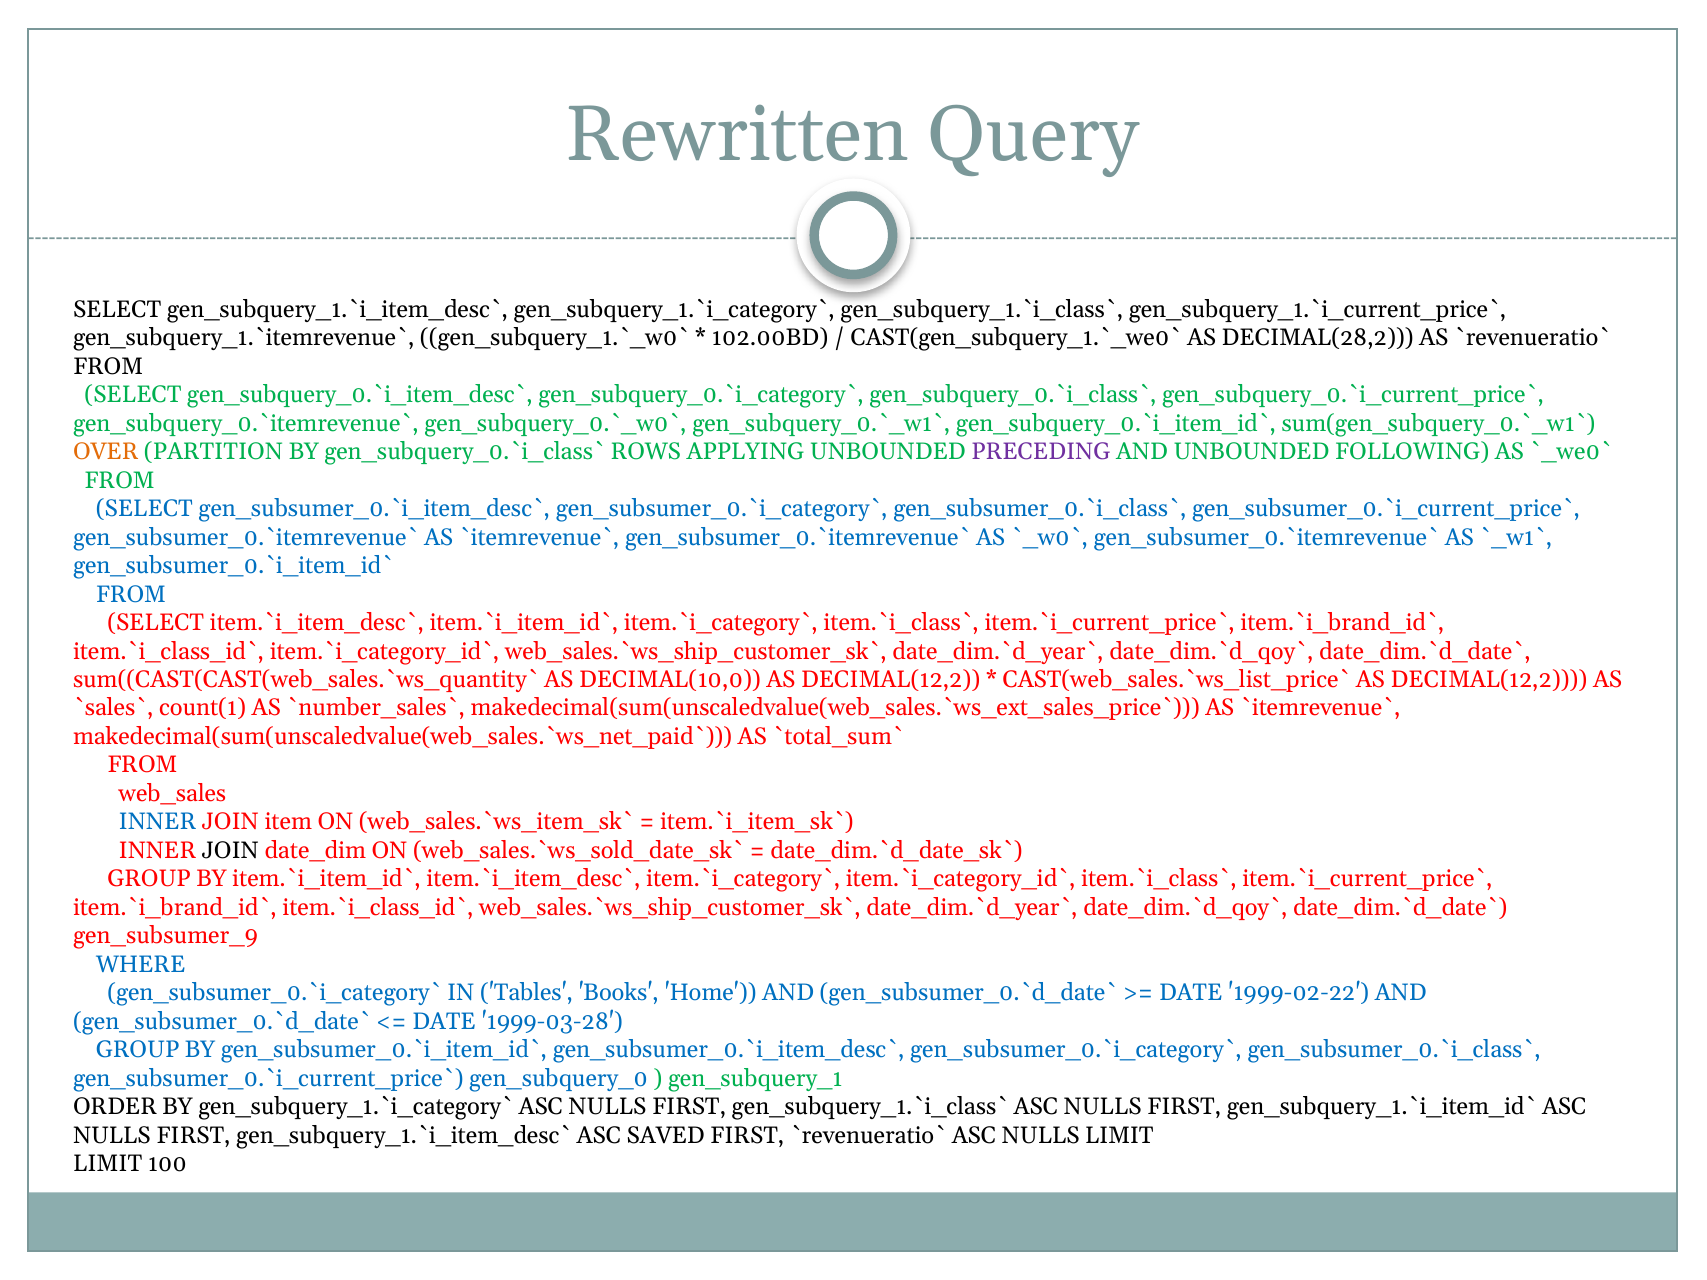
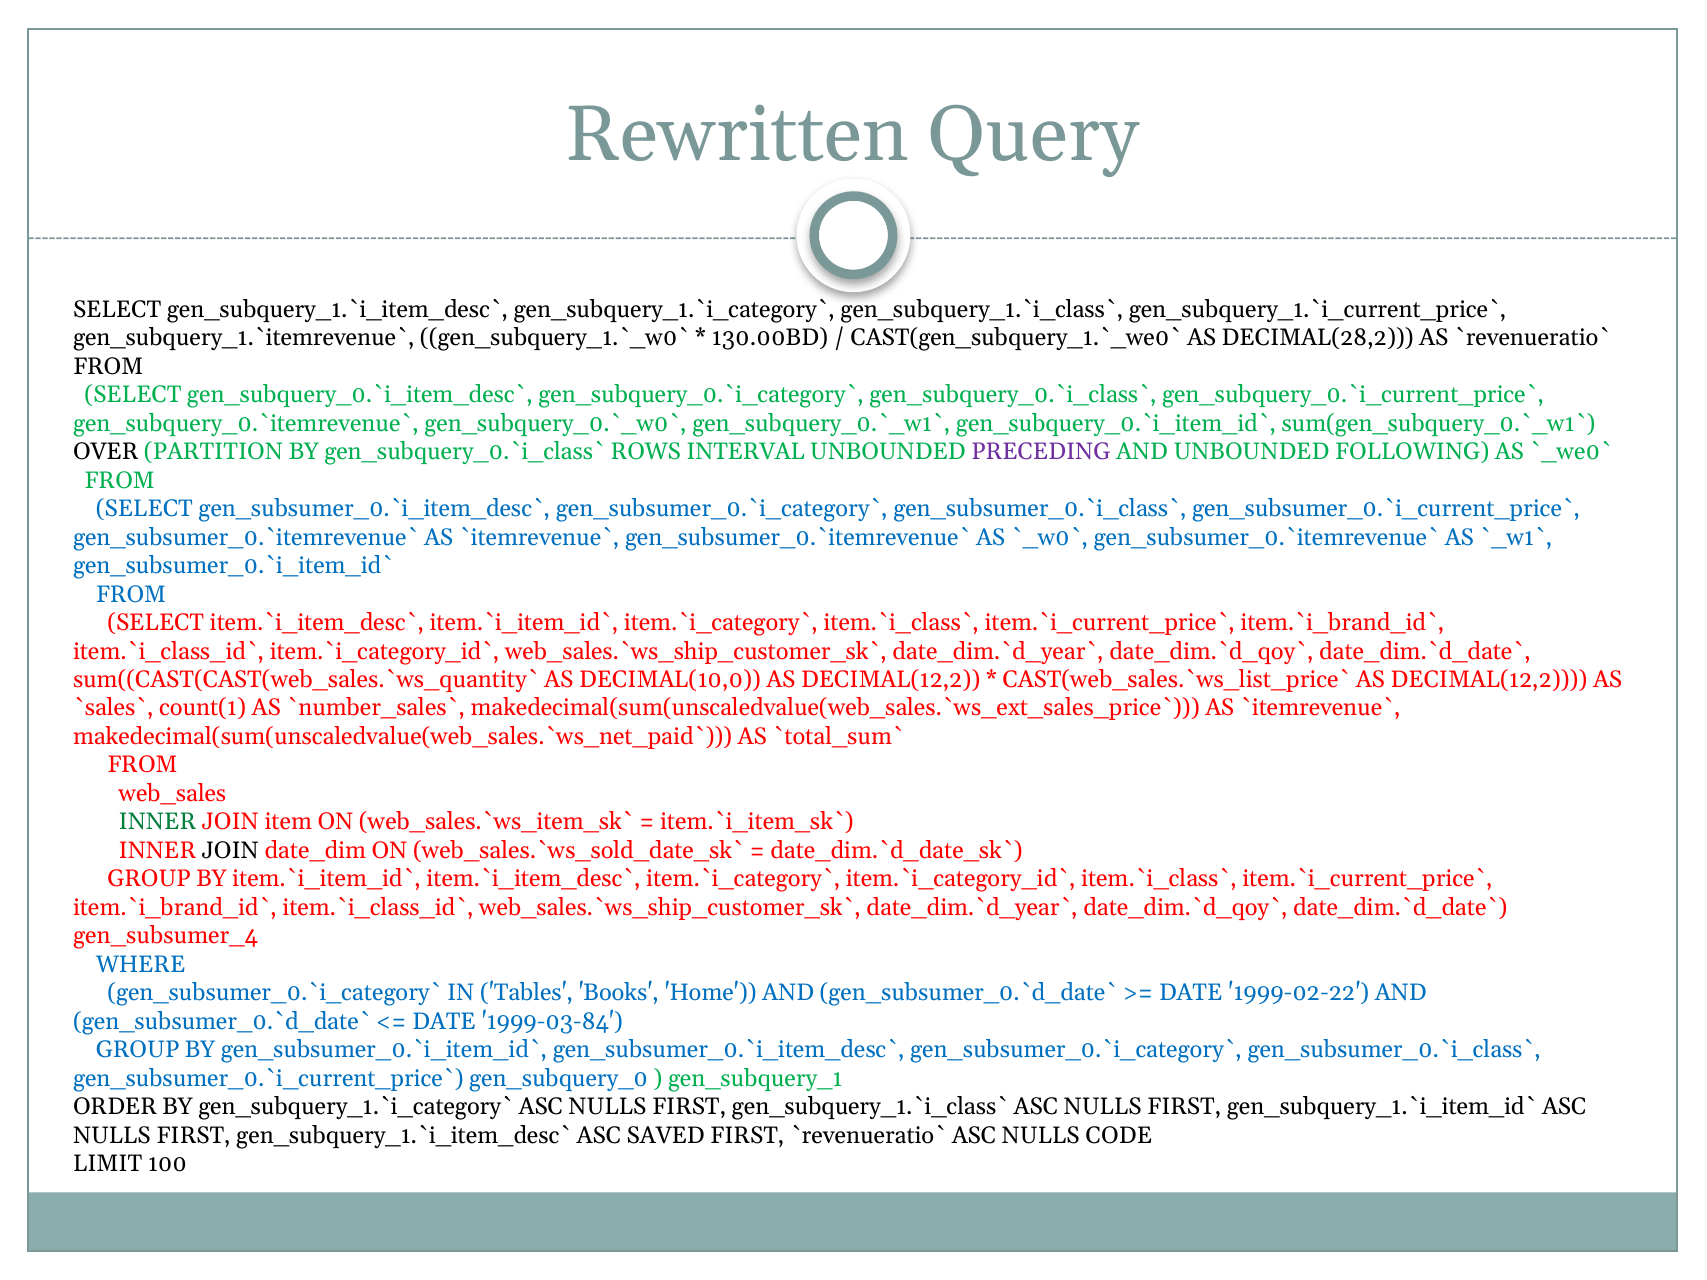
102.00BD: 102.00BD -> 130.00BD
OVER colour: orange -> black
APPLYING: APPLYING -> INTERVAL
INNER at (157, 822) colour: blue -> green
gen_subsumer_9: gen_subsumer_9 -> gen_subsumer_4
1999-03-28: 1999-03-28 -> 1999-03-84
NULLS LIMIT: LIMIT -> CODE
